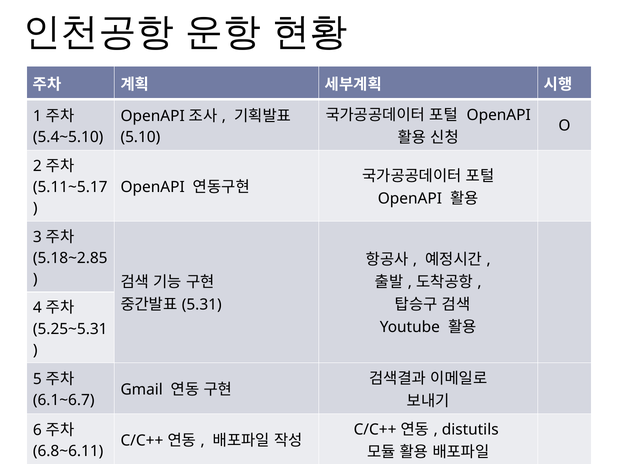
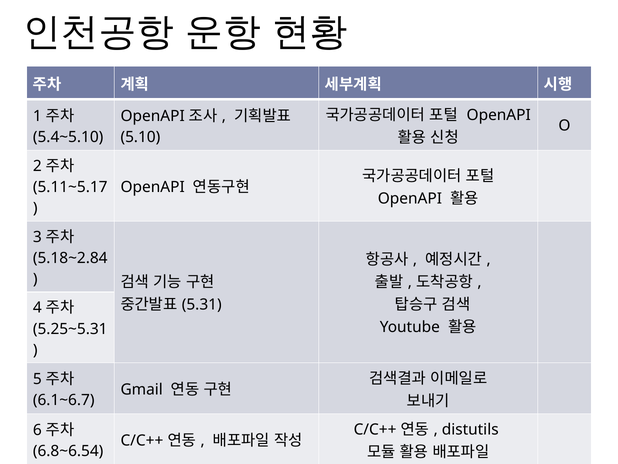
5.18~2.85: 5.18~2.85 -> 5.18~2.84
6.8~6.11: 6.8~6.11 -> 6.8~6.54
